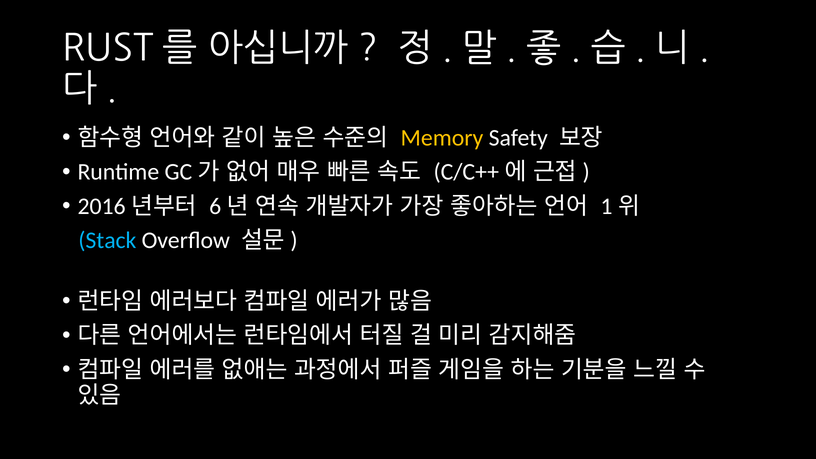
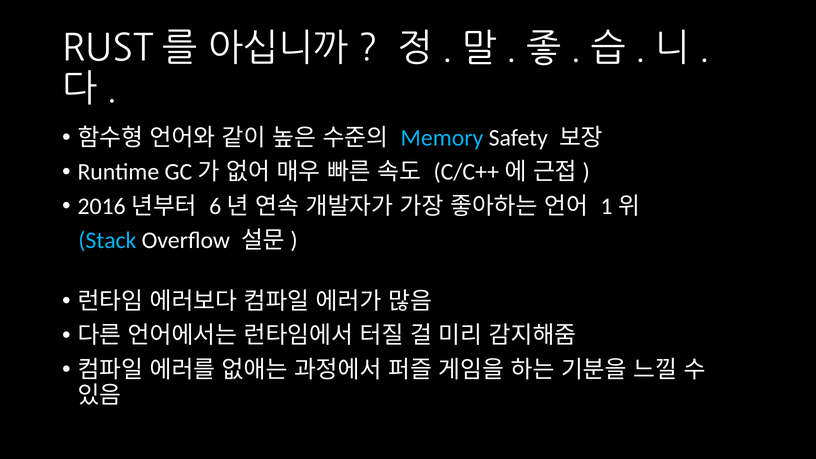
Memory colour: yellow -> light blue
